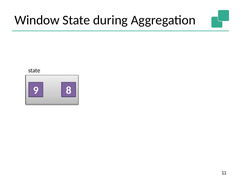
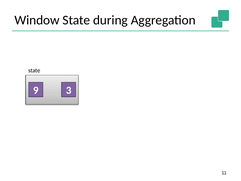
8: 8 -> 3
